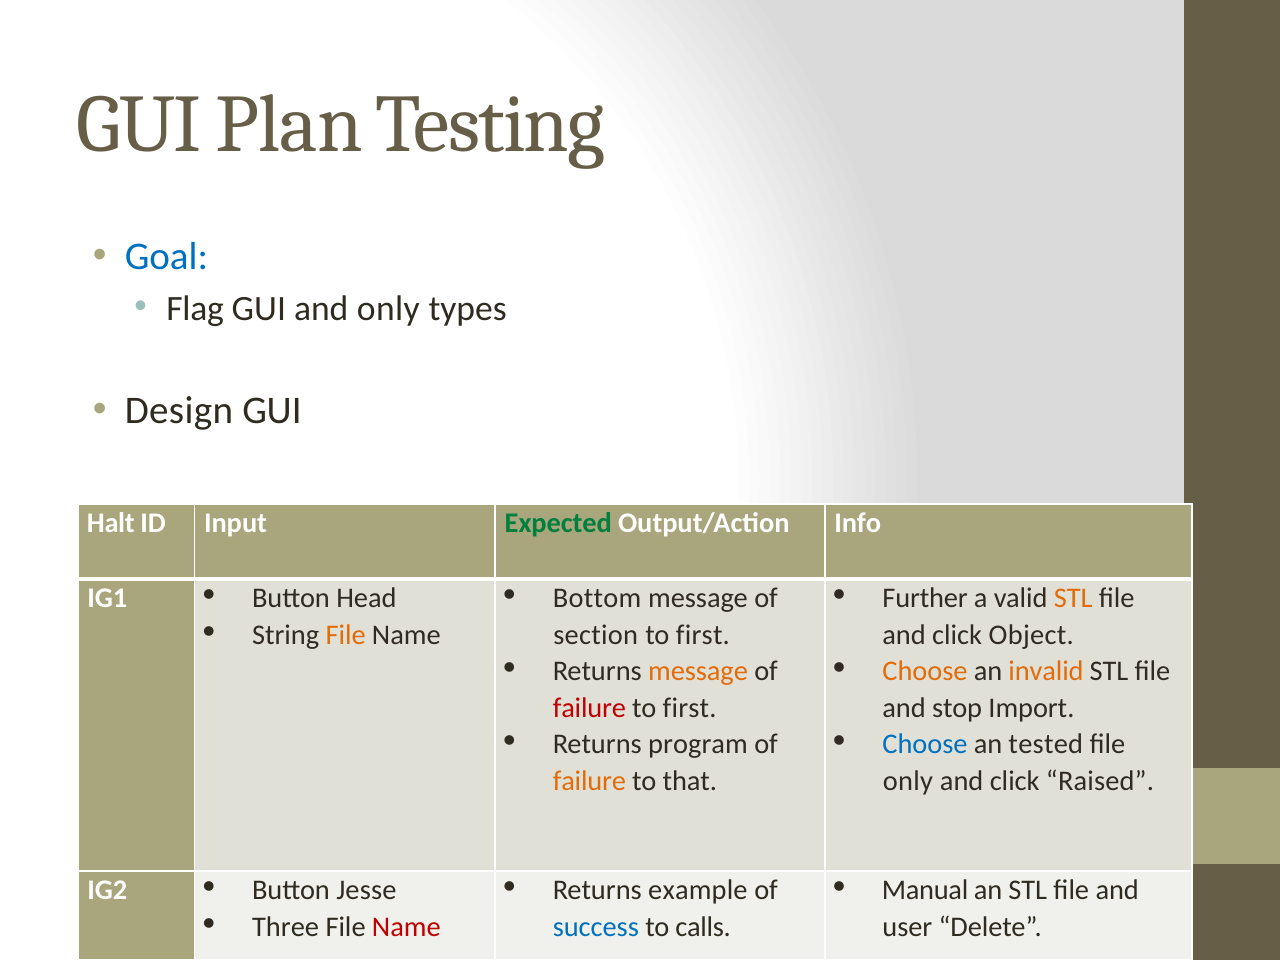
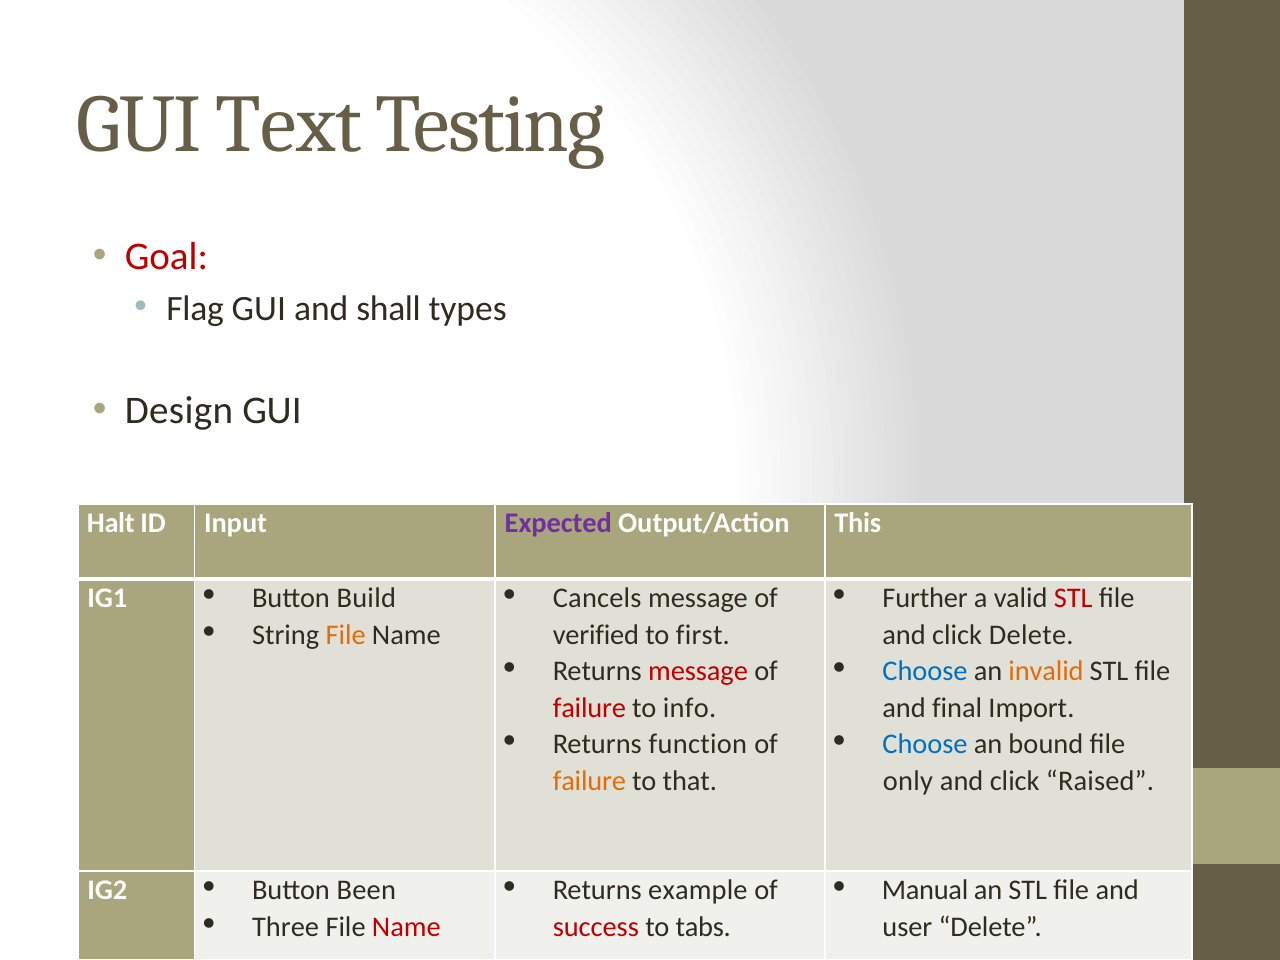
Plan: Plan -> Text
Goal colour: blue -> red
and only: only -> shall
Expected colour: green -> purple
Info: Info -> This
Bottom: Bottom -> Cancels
STL at (1073, 599) colour: orange -> red
Head: Head -> Build
section: section -> verified
click Object: Object -> Delete
message at (698, 672) colour: orange -> red
Choose at (925, 672) colour: orange -> blue
first at (690, 708): first -> info
stop: stop -> final
program: program -> function
tested: tested -> bound
Jesse: Jesse -> Been
success colour: blue -> red
calls: calls -> tabs
